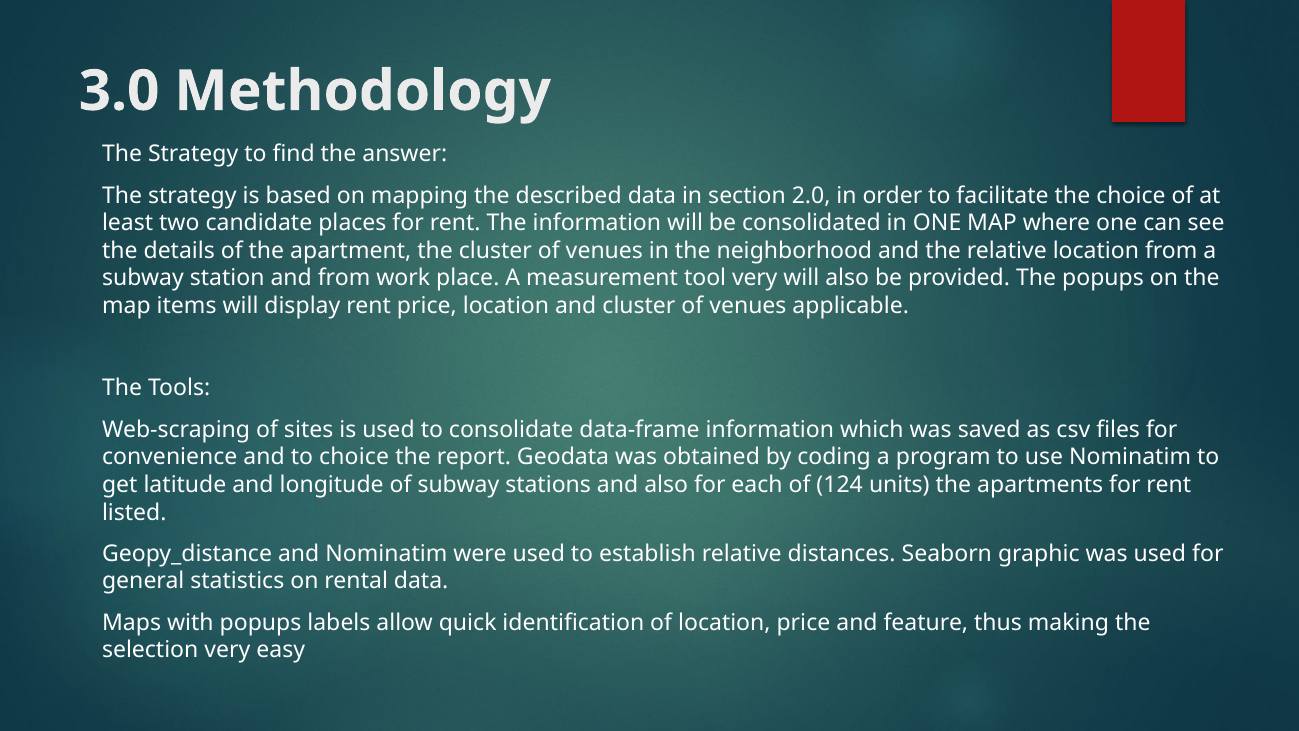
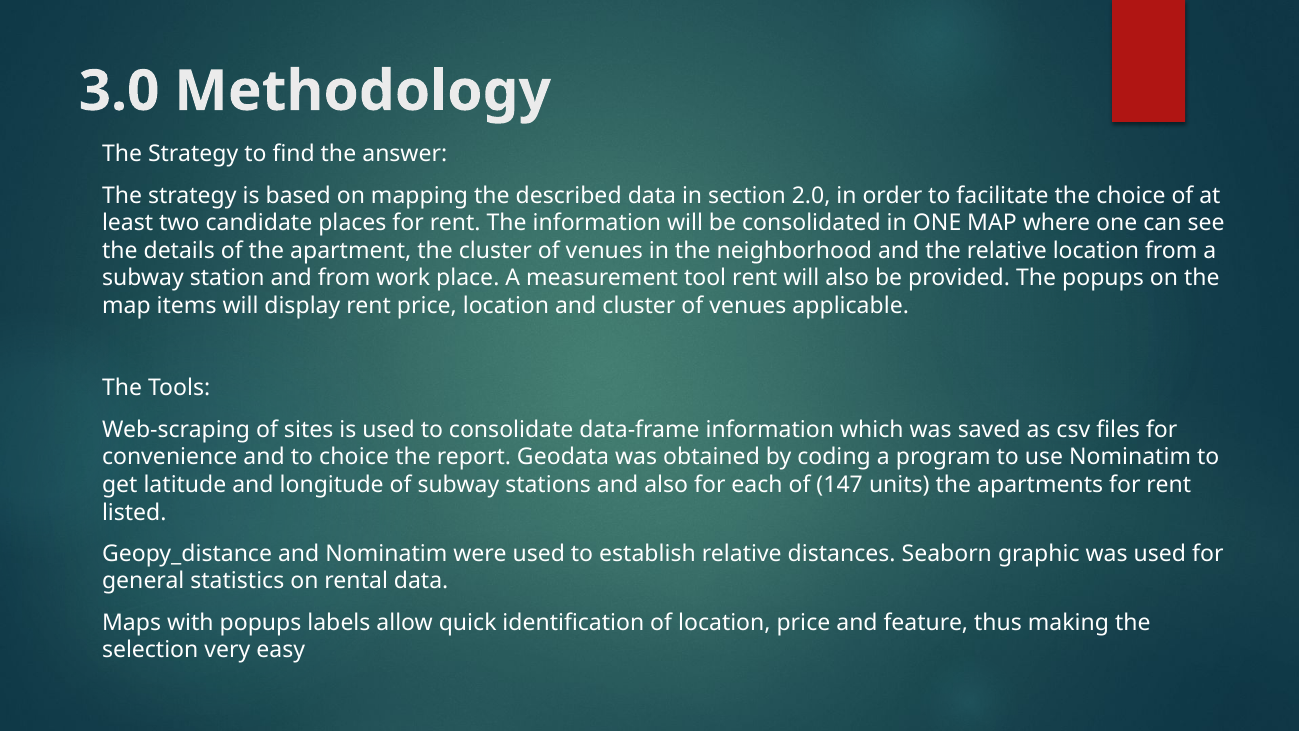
tool very: very -> rent
124: 124 -> 147
